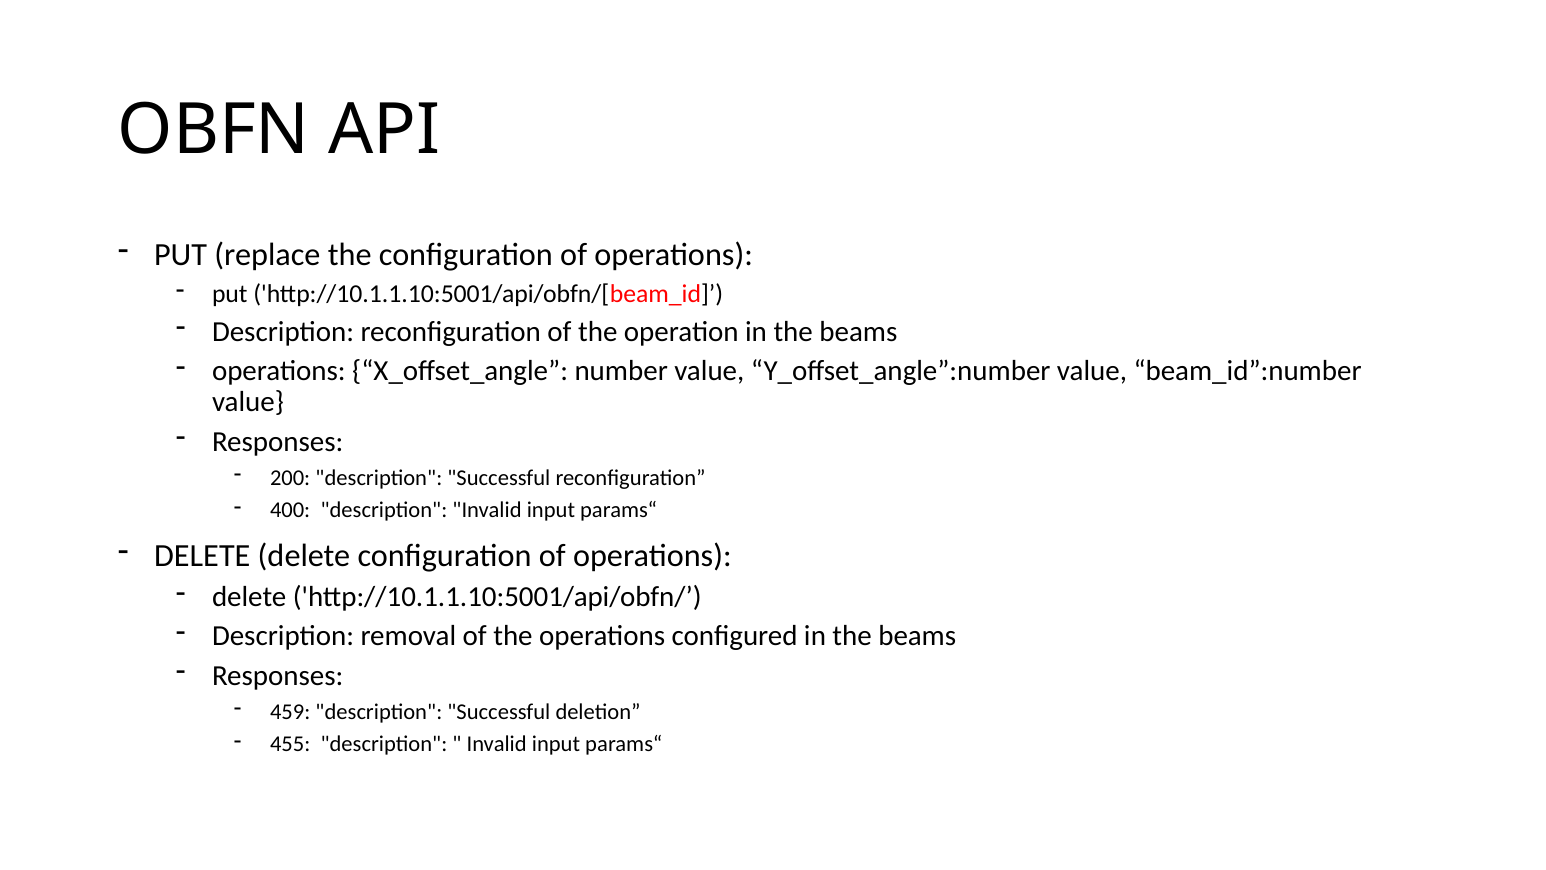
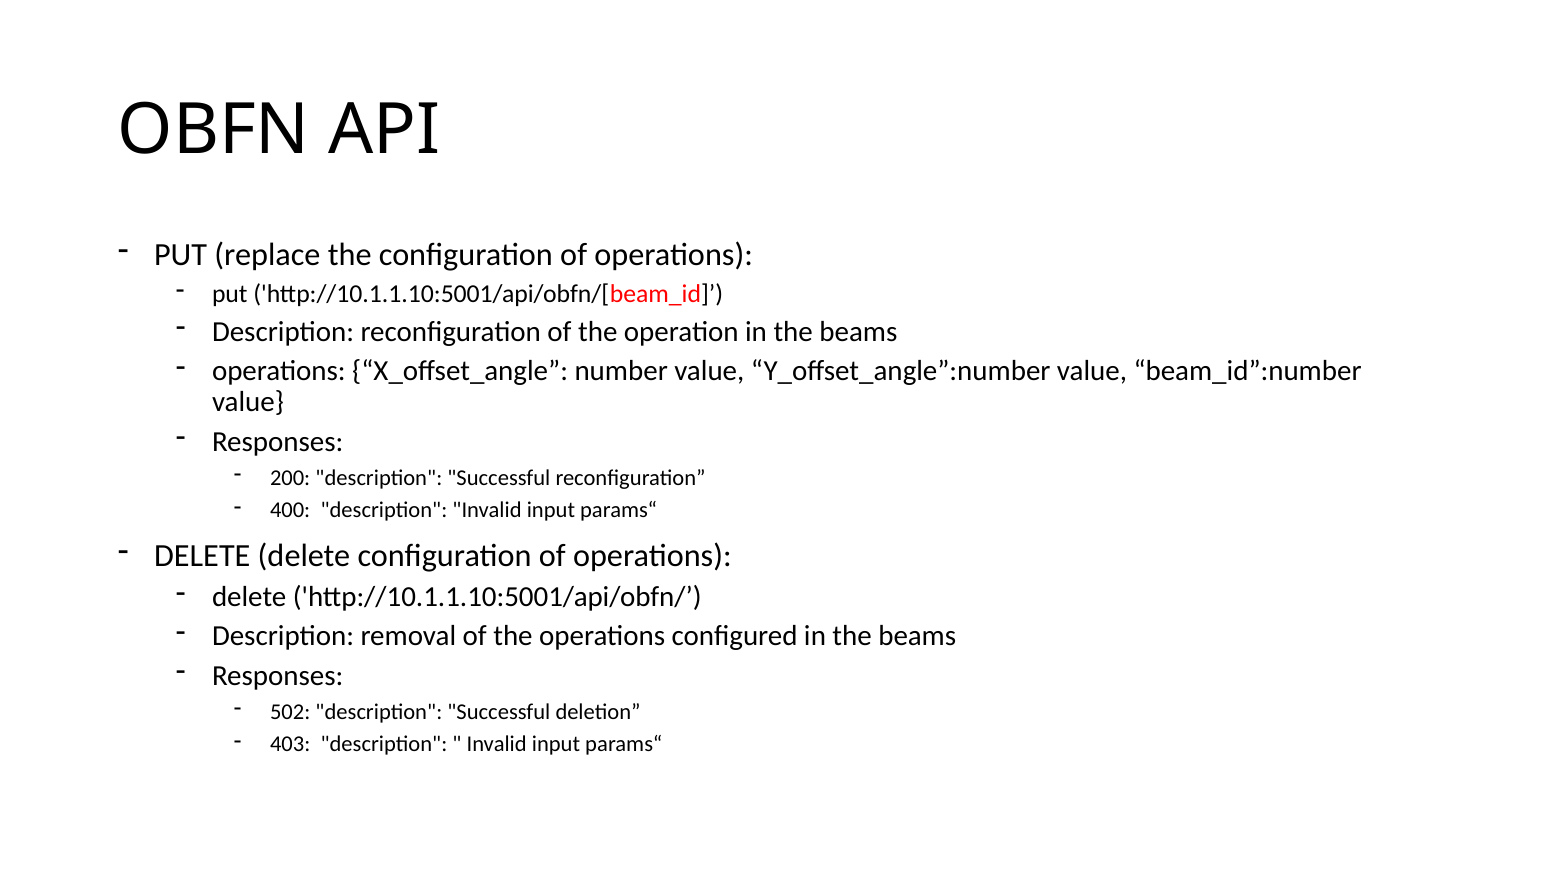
459: 459 -> 502
455: 455 -> 403
